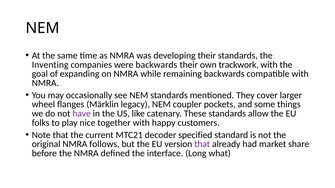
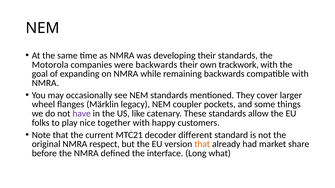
Inventing: Inventing -> Motorola
specified: specified -> different
follows: follows -> respect
that at (202, 144) colour: purple -> orange
